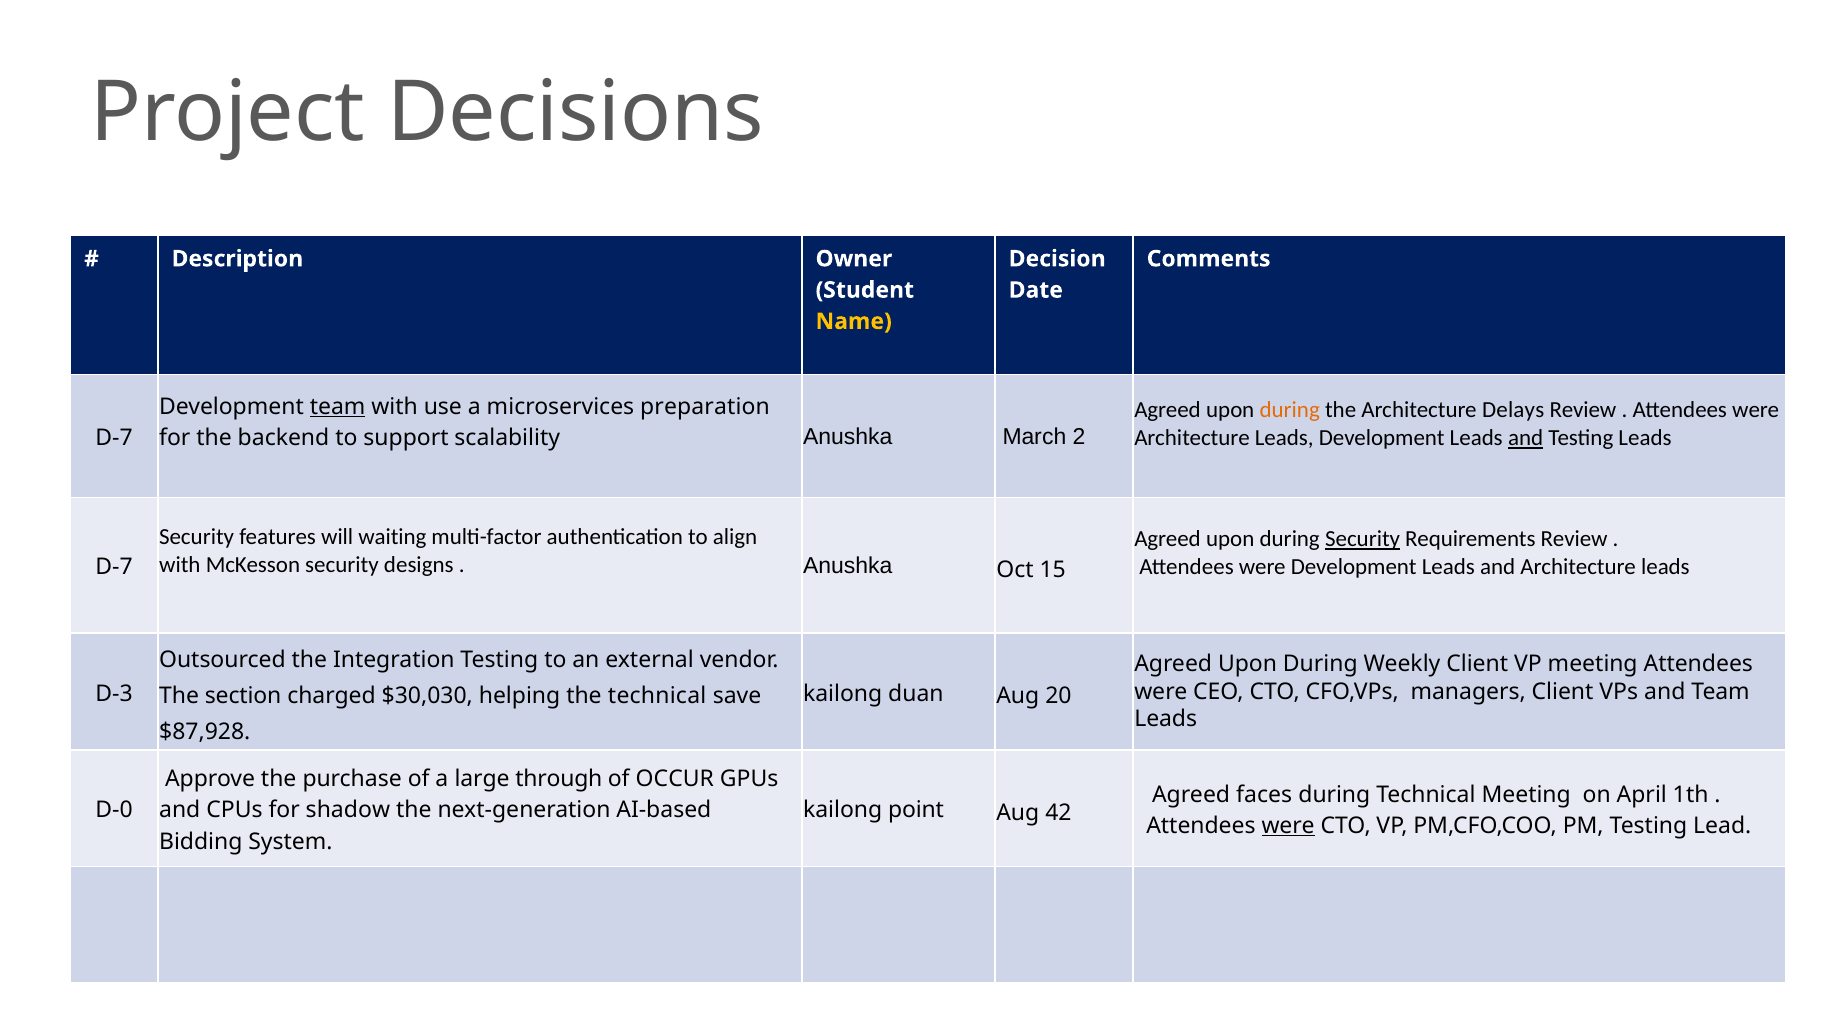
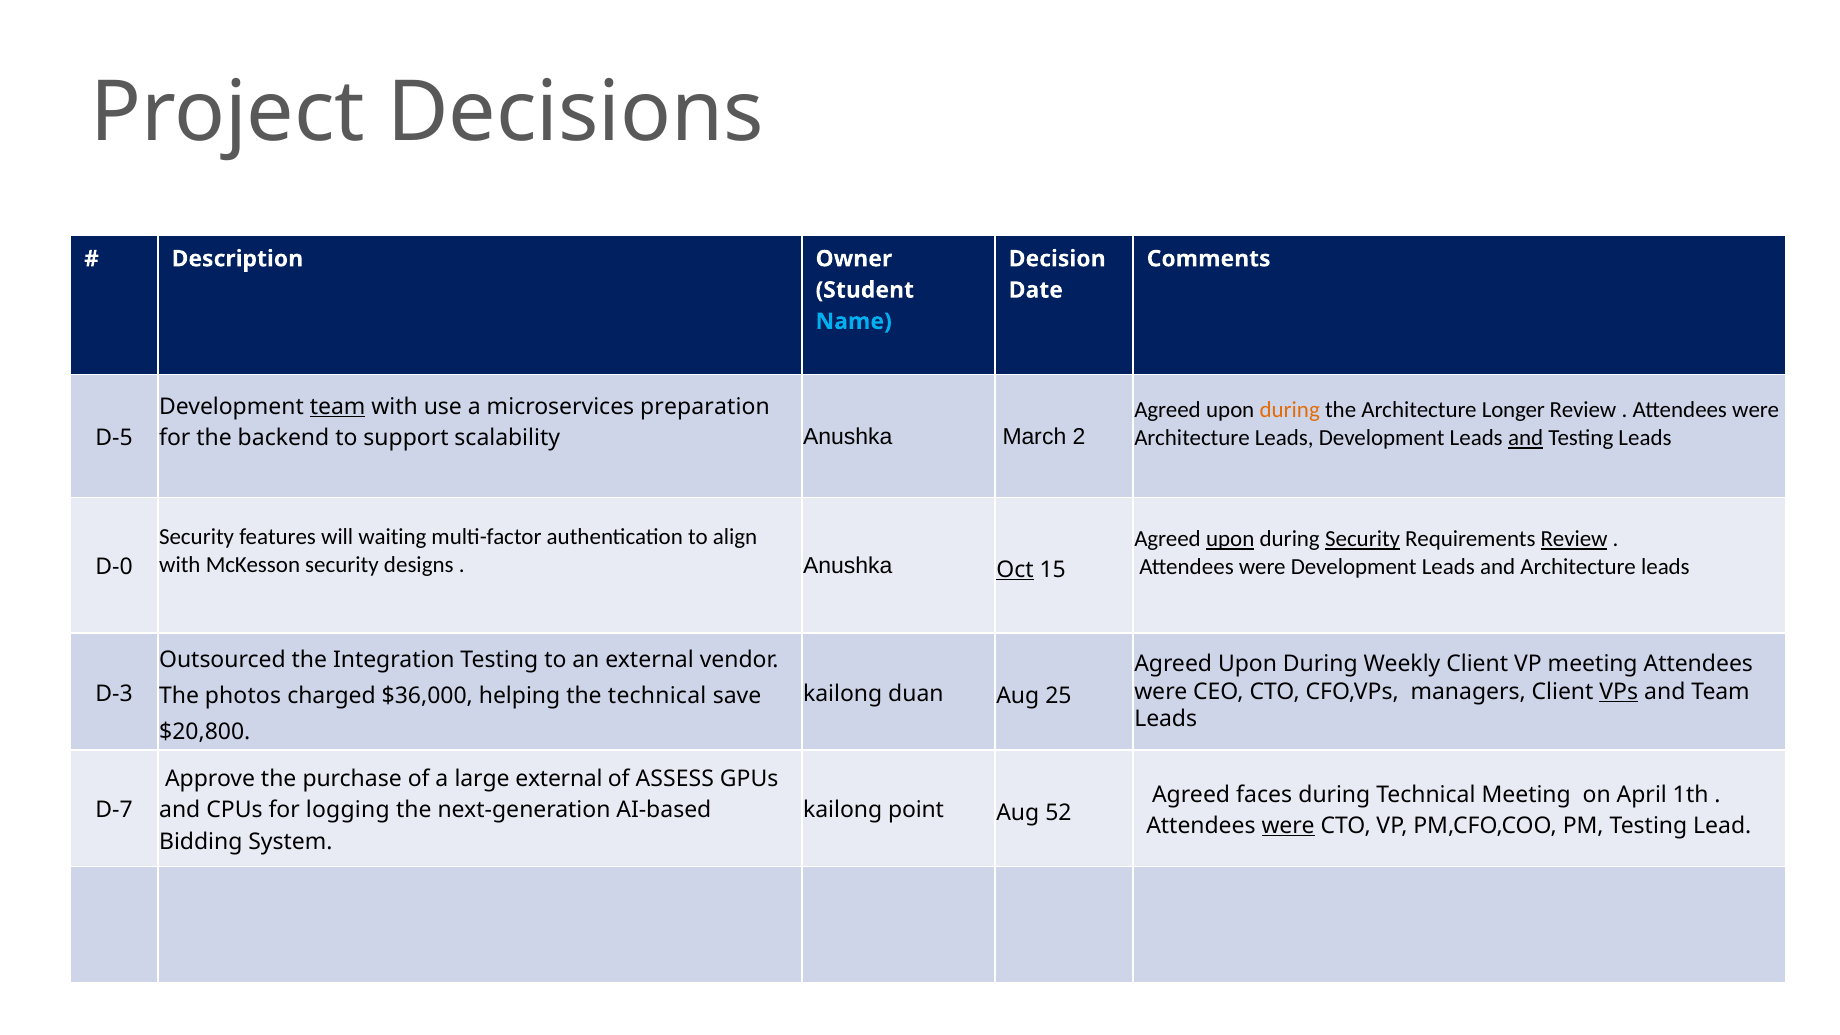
Name colour: yellow -> light blue
Delays: Delays -> Longer
D-7 at (114, 438): D-7 -> D-5
upon at (1230, 539) underline: none -> present
Review at (1574, 539) underline: none -> present
Oct underline: none -> present
D-7 at (114, 567): D-7 -> D-0
VPs underline: none -> present
20: 20 -> 25
section: section -> photos
$30,030: $30,030 -> $36,000
$87,928: $87,928 -> $20,800
large through: through -> external
OCCUR: OCCUR -> ASSESS
D-0: D-0 -> D-7
shadow: shadow -> logging
42: 42 -> 52
